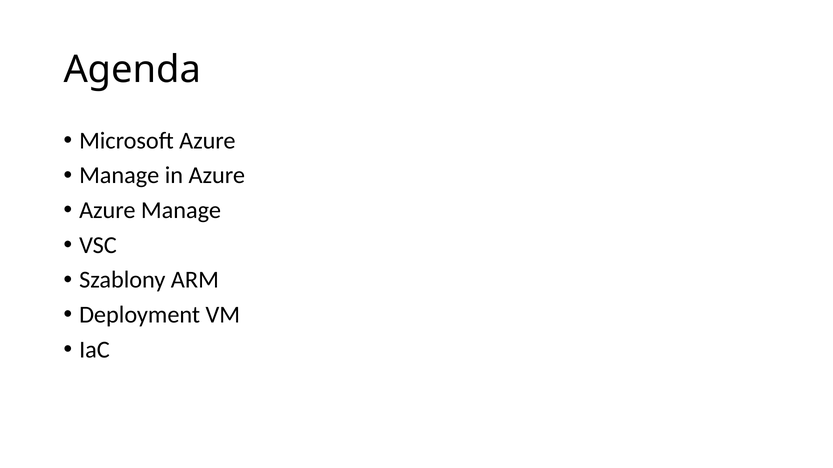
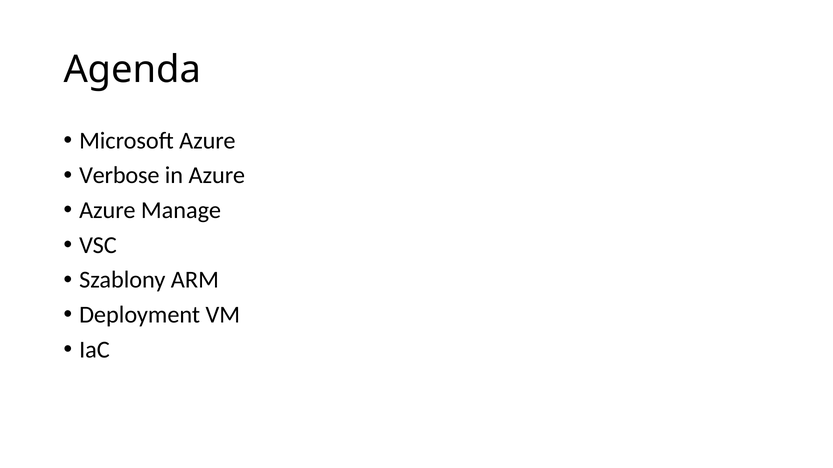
Manage at (119, 176): Manage -> Verbose
